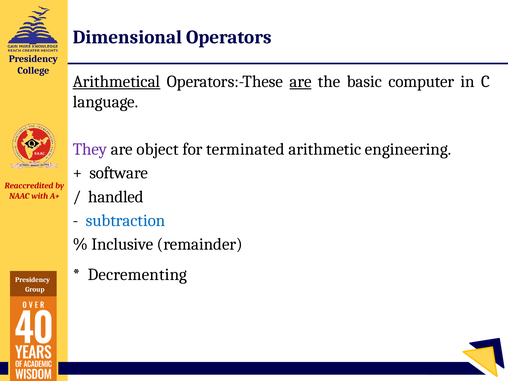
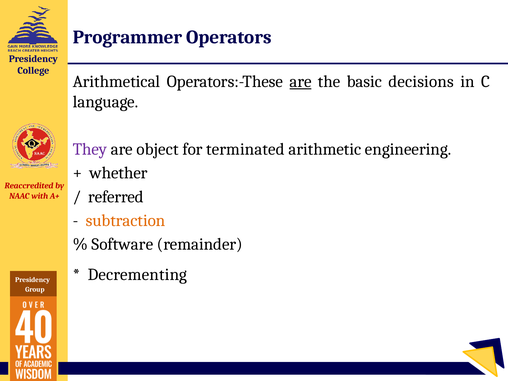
Dimensional: Dimensional -> Programmer
Arithmetical underline: present -> none
computer: computer -> decisions
software: software -> whether
handled: handled -> referred
subtraction colour: blue -> orange
Inclusive: Inclusive -> Software
